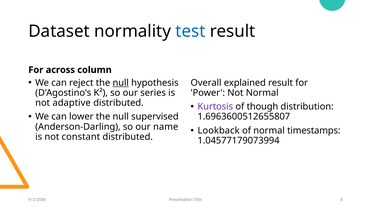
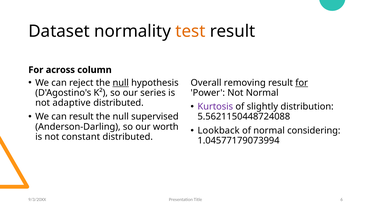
test colour: blue -> orange
explained: explained -> removing
for at (302, 83) underline: none -> present
though: though -> slightly
can lower: lower -> result
1.6963600512655807: 1.6963600512655807 -> 5.5621150448724088
name: name -> worth
timestamps: timestamps -> considering
